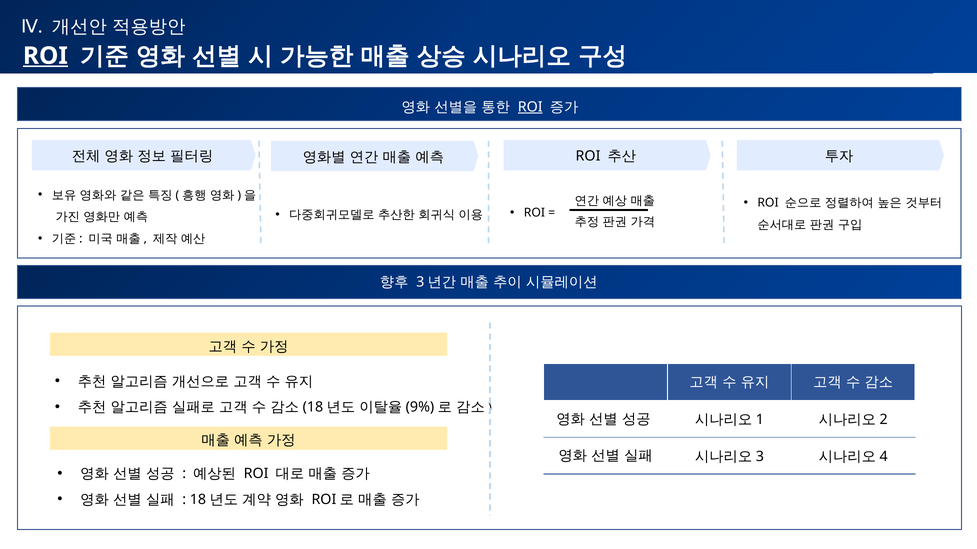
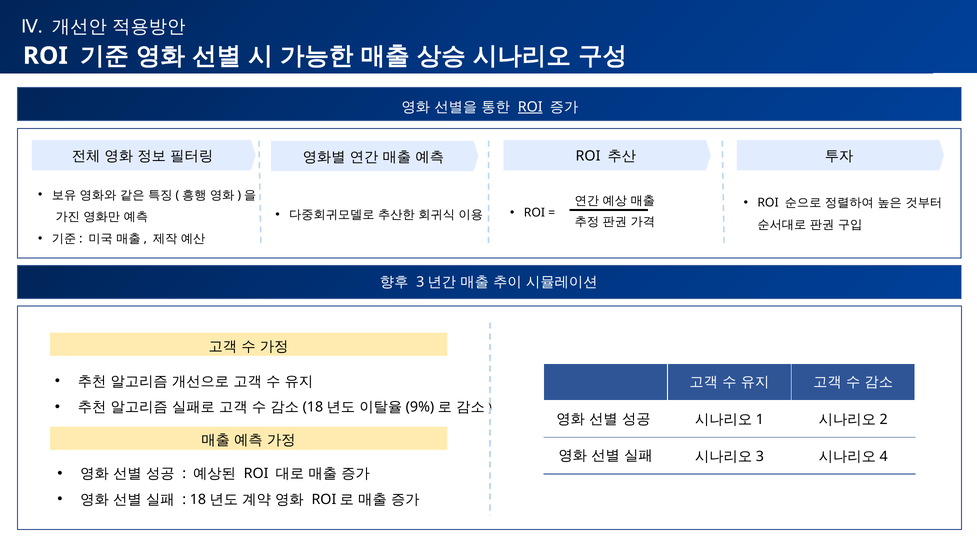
ROI at (45, 56) underline: present -> none
